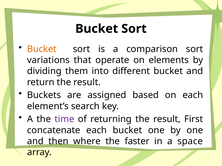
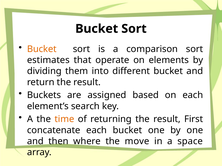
variations: variations -> estimates
time colour: purple -> orange
faster: faster -> move
